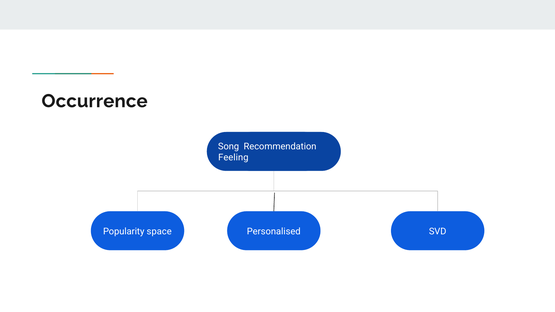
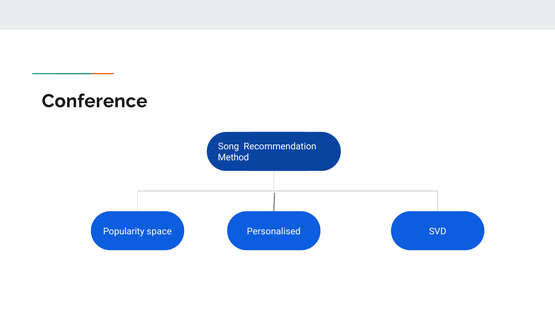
Occurrence: Occurrence -> Conference
Feeling: Feeling -> Method
